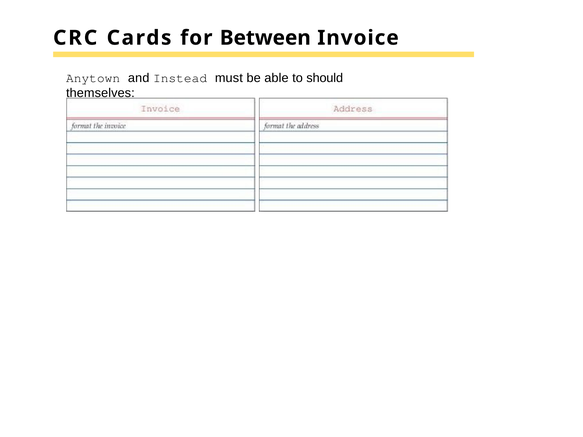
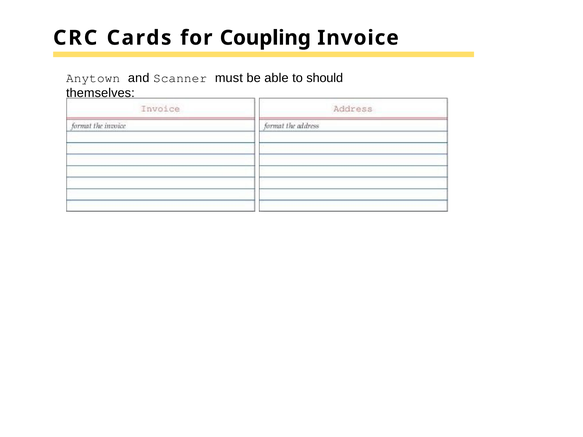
Between: Between -> Coupling
Instead: Instead -> Scanner
